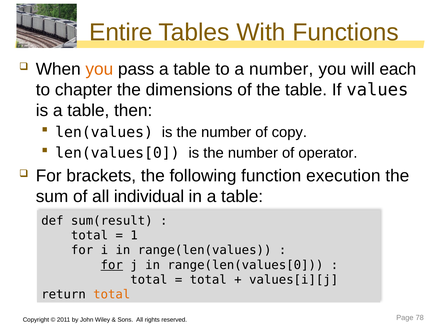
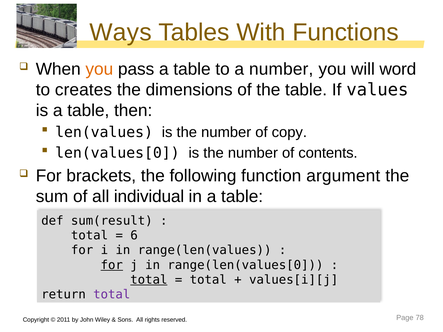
Entire: Entire -> Ways
each: each -> word
chapter: chapter -> creates
operator: operator -> contents
execution: execution -> argument
1: 1 -> 6
total at (149, 280) underline: none -> present
total at (112, 295) colour: orange -> purple
